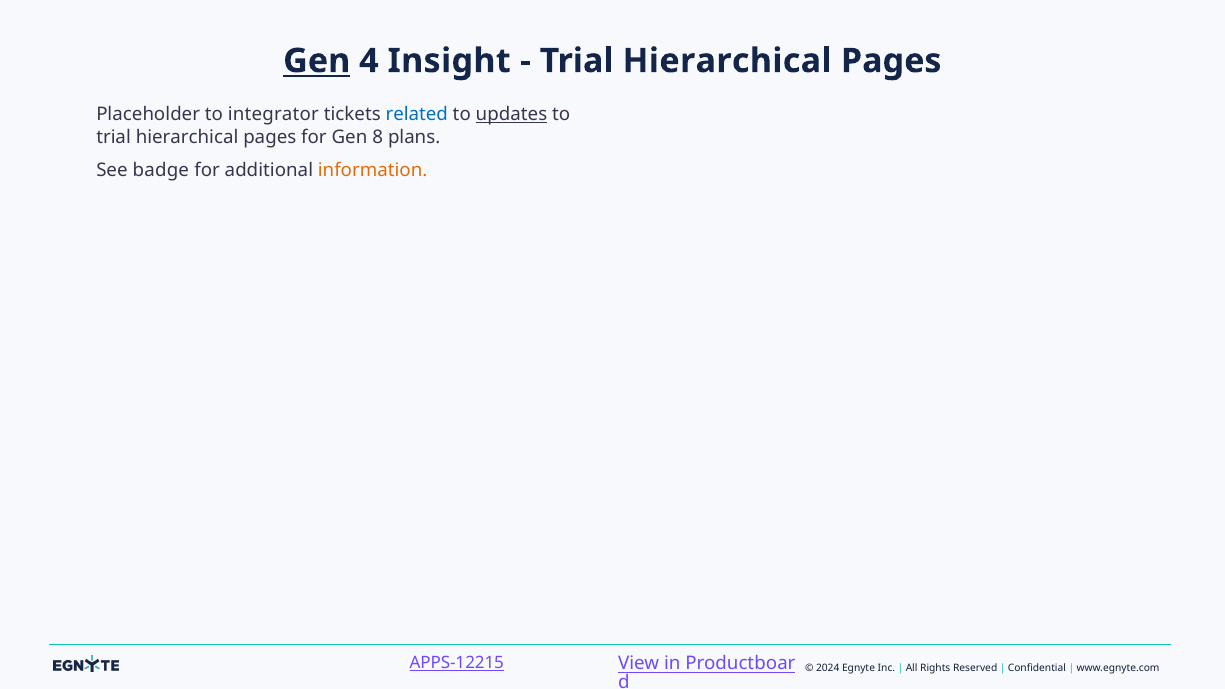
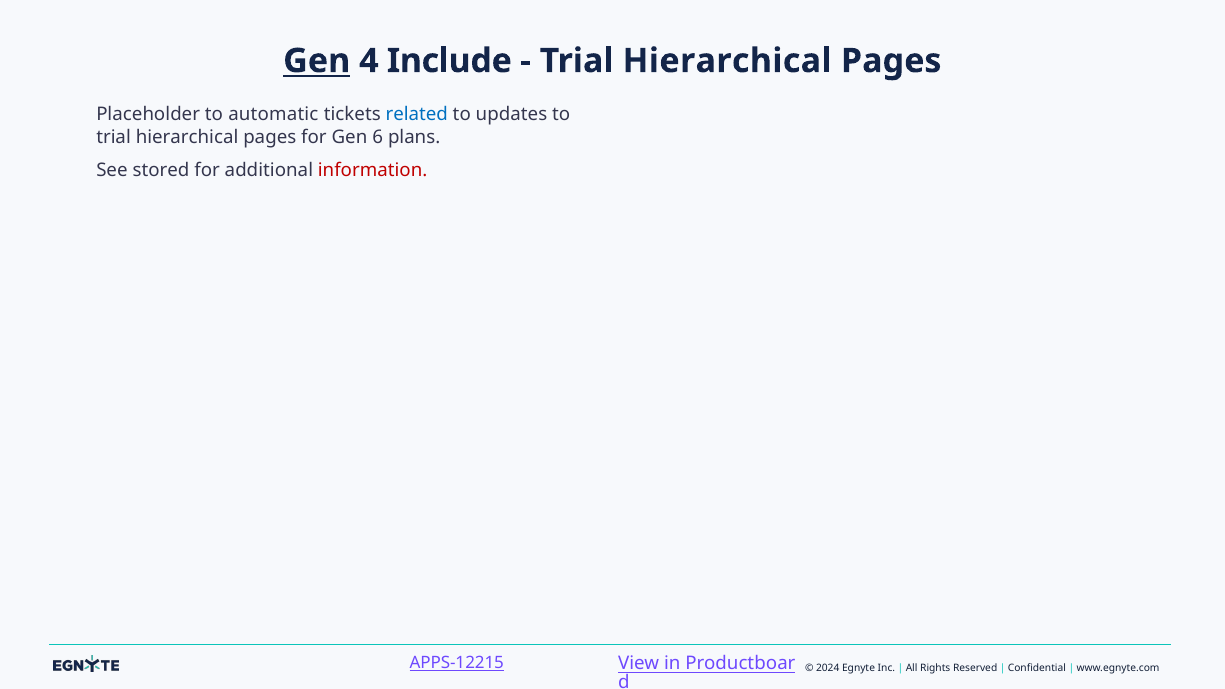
Insight: Insight -> Include
integrator: integrator -> automatic
updates underline: present -> none
8: 8 -> 6
badge: badge -> stored
information colour: orange -> red
